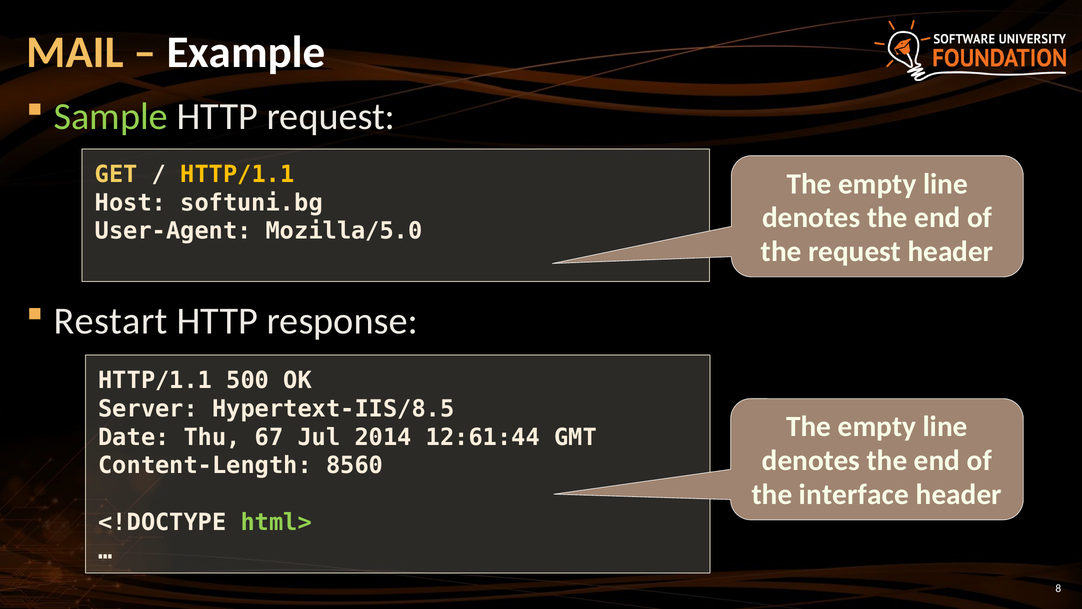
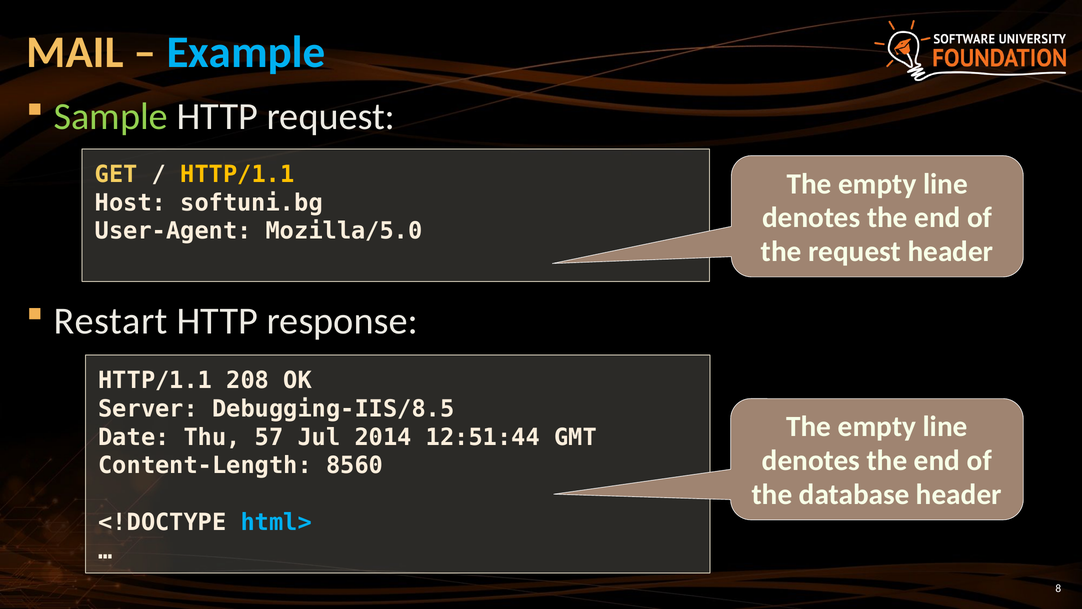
Example colour: white -> light blue
500: 500 -> 208
Hypertext-IIS/8.5: Hypertext-IIS/8.5 -> Debugging-IIS/8.5
67: 67 -> 57
12:61:44: 12:61:44 -> 12:51:44
interface: interface -> database
html> colour: light green -> light blue
